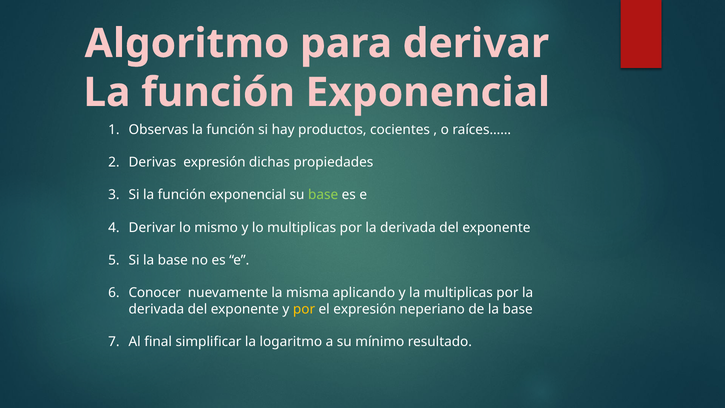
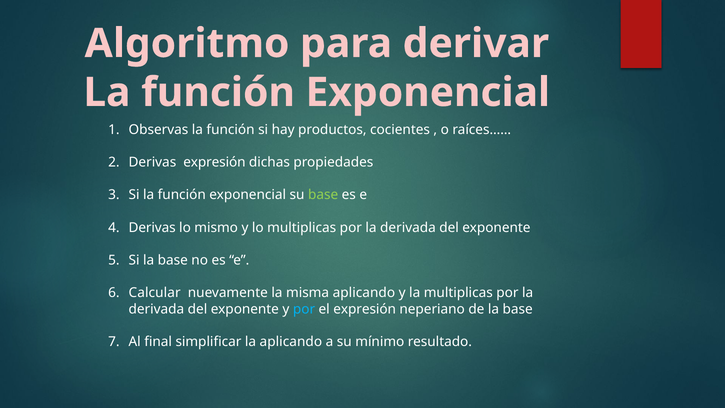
Derivar at (152, 227): Derivar -> Derivas
Conocer: Conocer -> Calcular
por at (304, 309) colour: yellow -> light blue
la logaritmo: logaritmo -> aplicando
